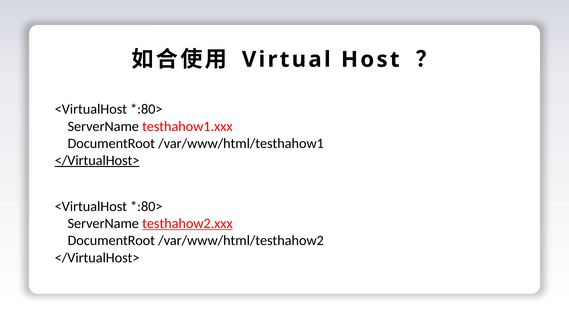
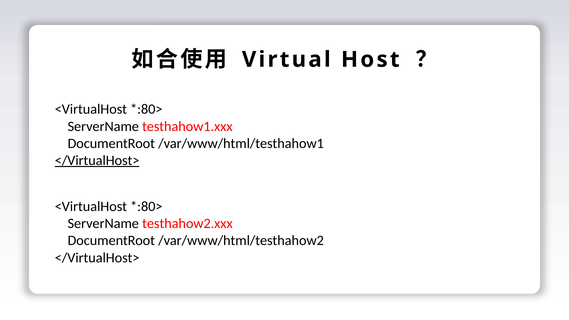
testhahow2.xxx underline: present -> none
